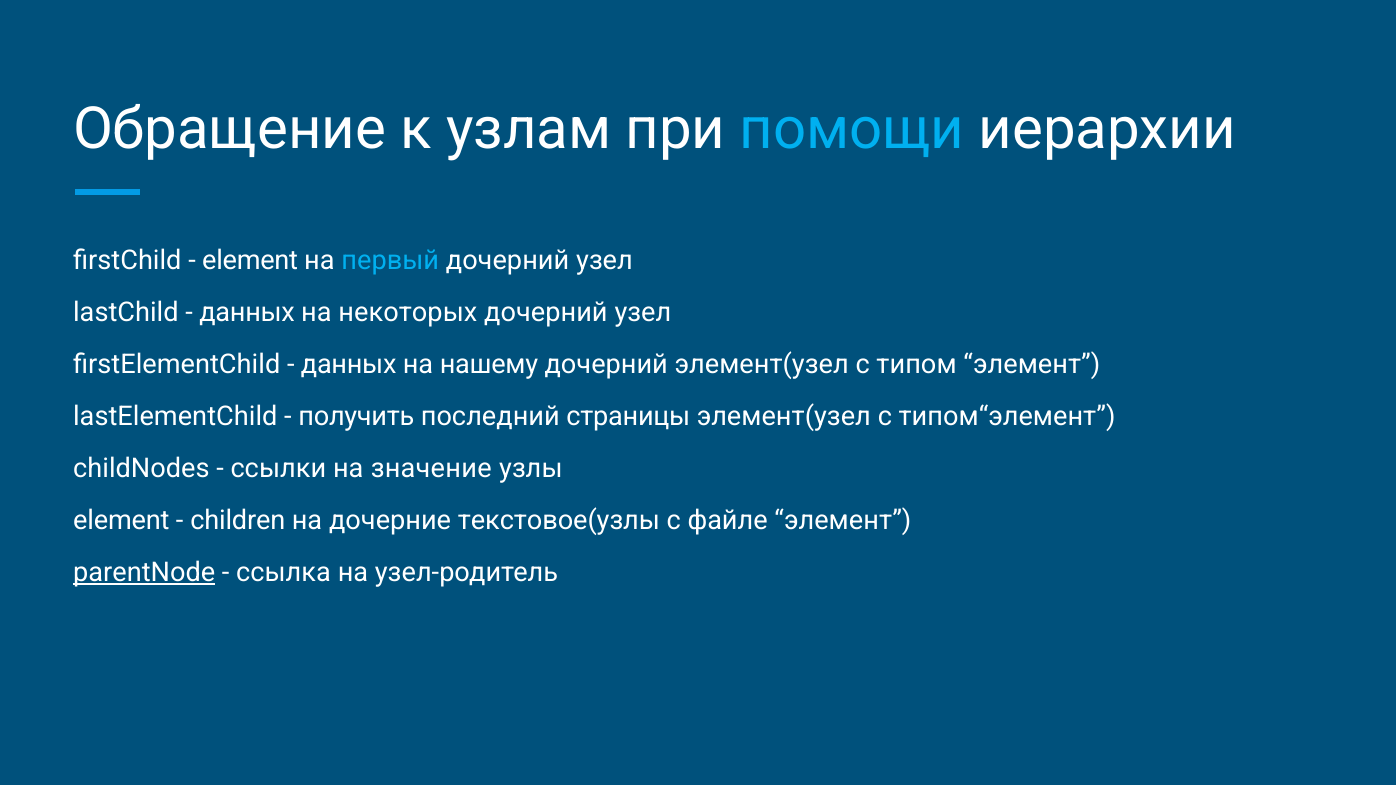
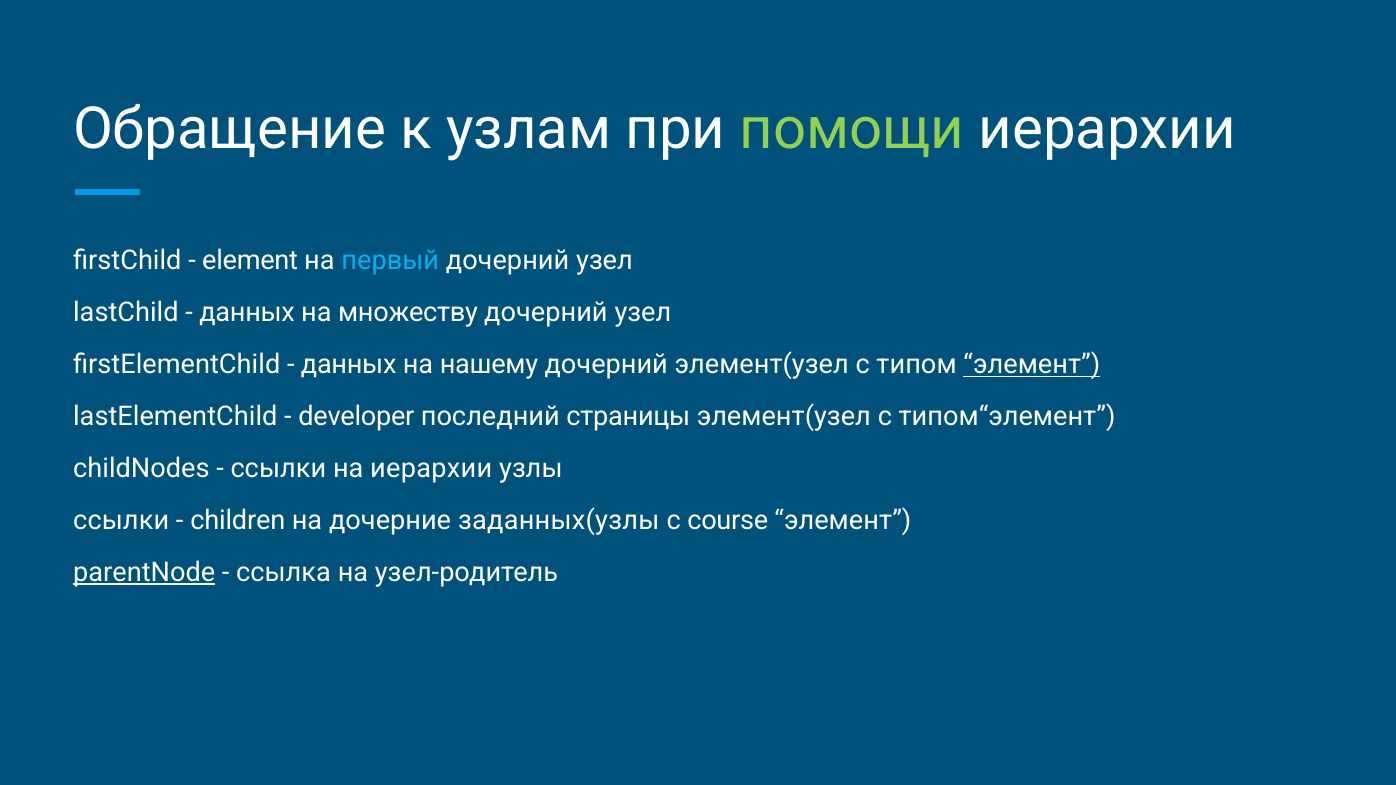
помощи colour: light blue -> light green
некоторых: некоторых -> множеству
элемент at (1032, 365) underline: none -> present
получить: получить -> developer
на значение: значение -> иерархии
element at (121, 521): element -> ссылки
текстовое(узлы: текстовое(узлы -> заданных(узлы
файле: файле -> course
